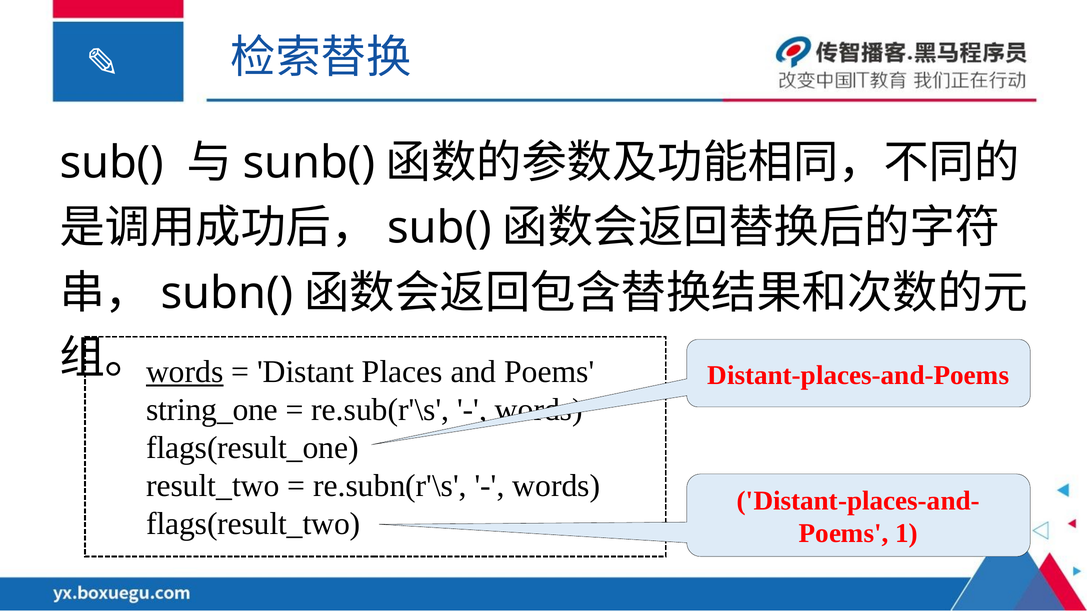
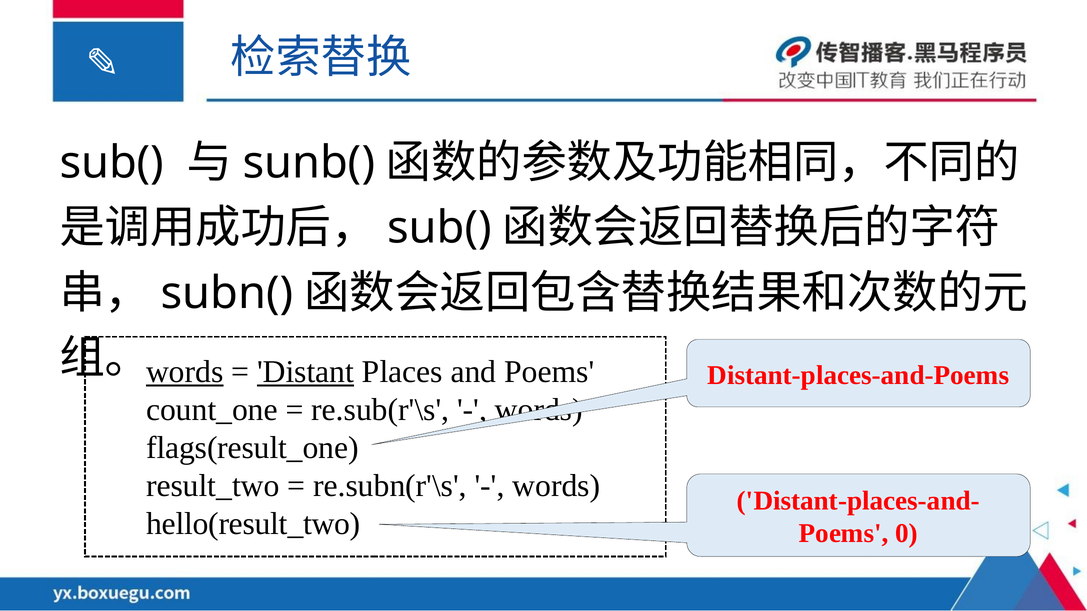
Distant underline: none -> present
string_one: string_one -> count_one
flags(result_two: flags(result_two -> hello(result_two
1: 1 -> 0
